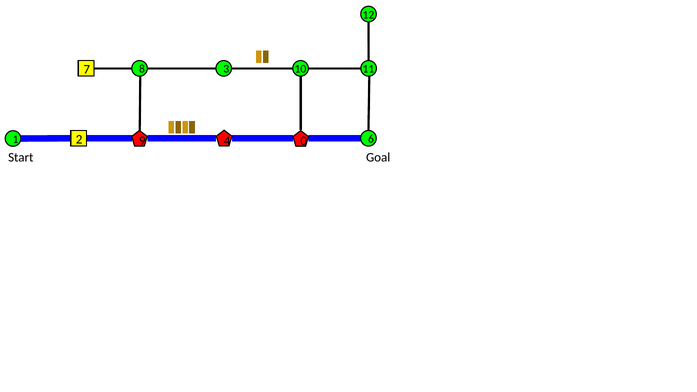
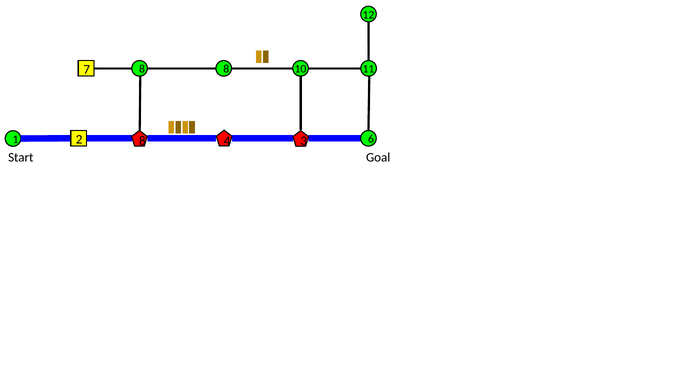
8 3: 3 -> 8
2 9: 9 -> 8
0: 0 -> 3
